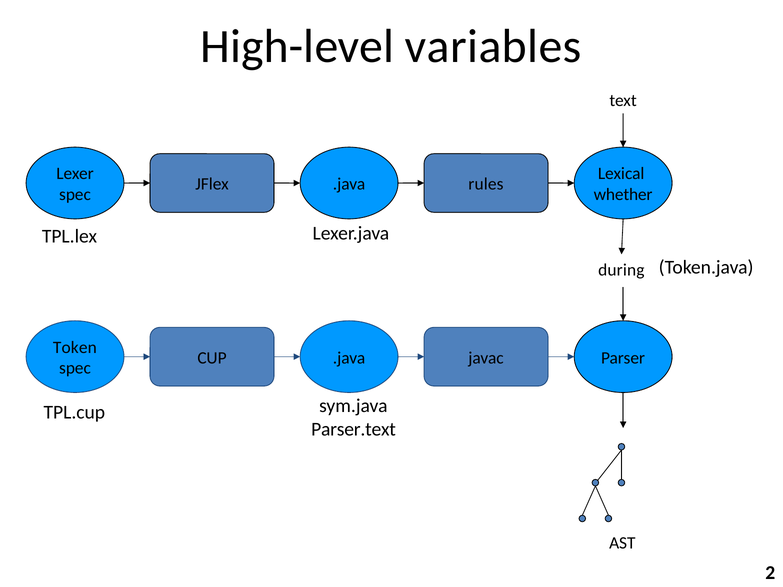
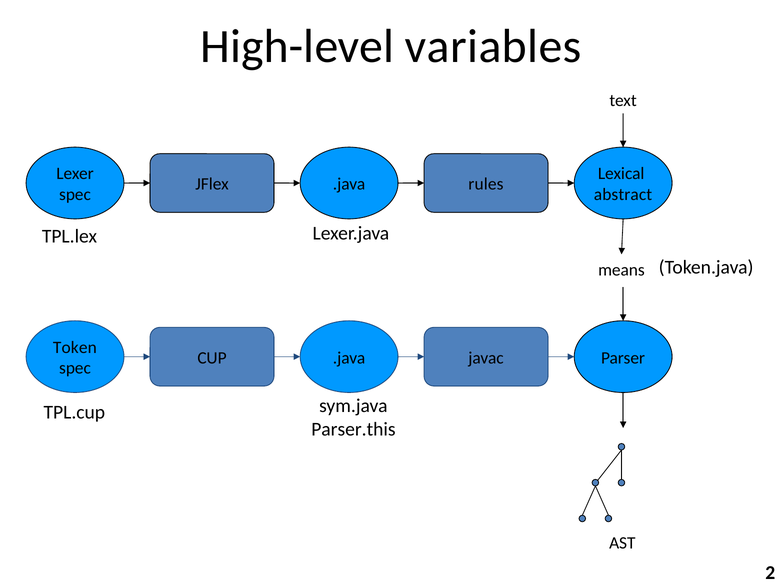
whether: whether -> abstract
during: during -> means
Parser.text: Parser.text -> Parser.this
